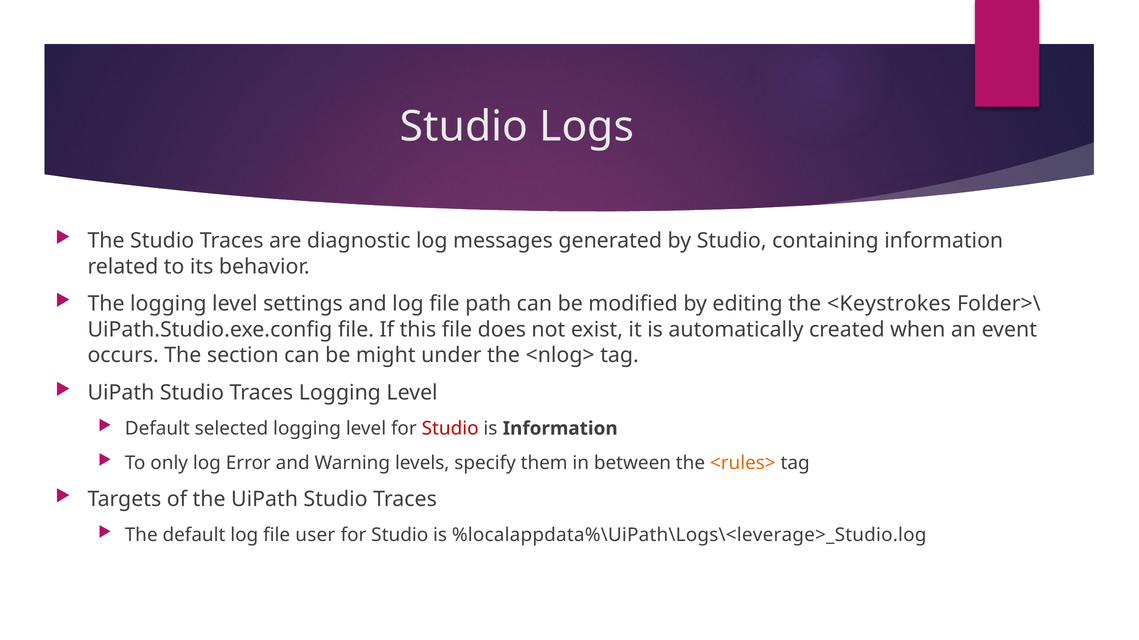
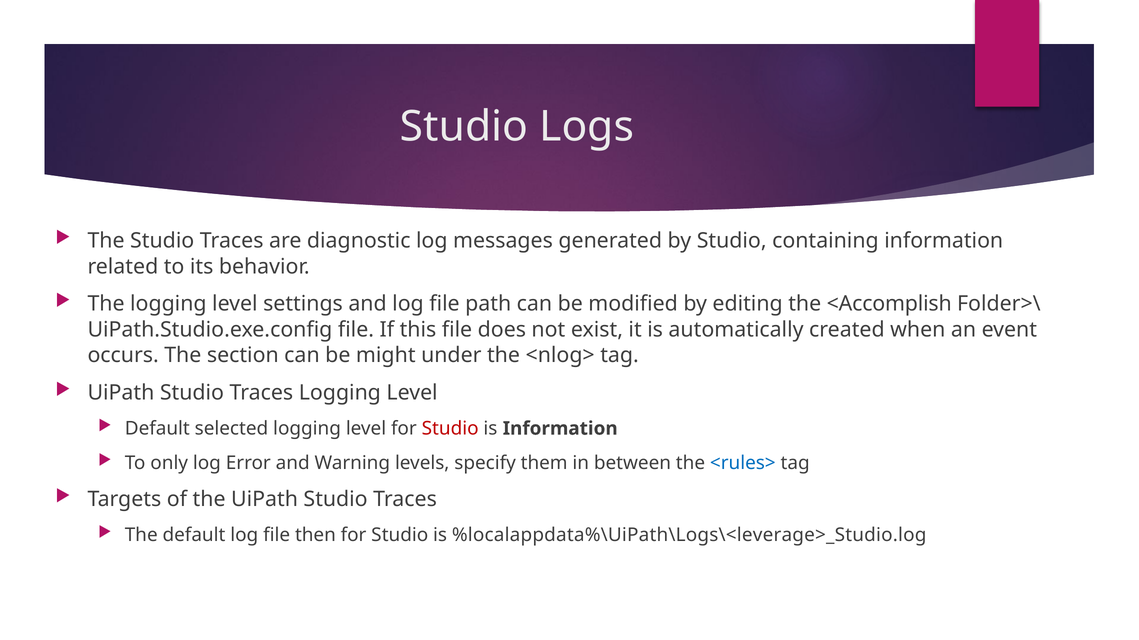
<Keystrokes: <Keystrokes -> <Accomplish
<rules> colour: orange -> blue
user: user -> then
